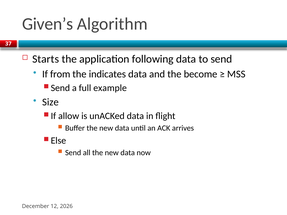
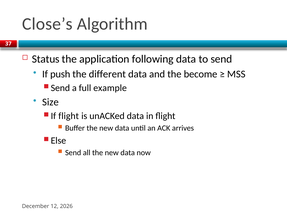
Given’s: Given’s -> Close’s
Starts: Starts -> Status
from: from -> push
indicates: indicates -> different
allow at (69, 116): allow -> flight
